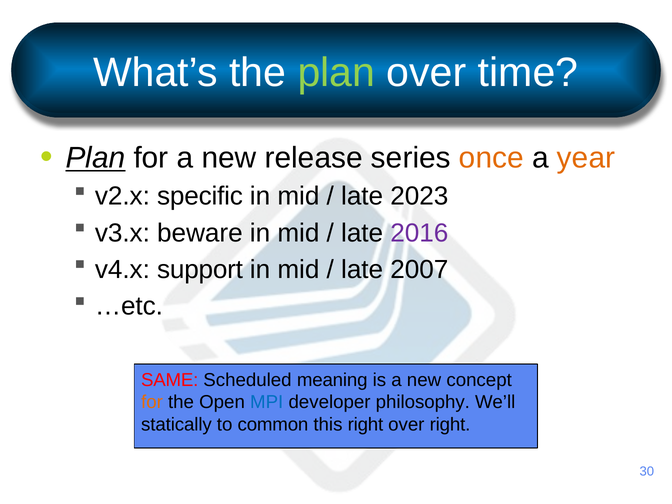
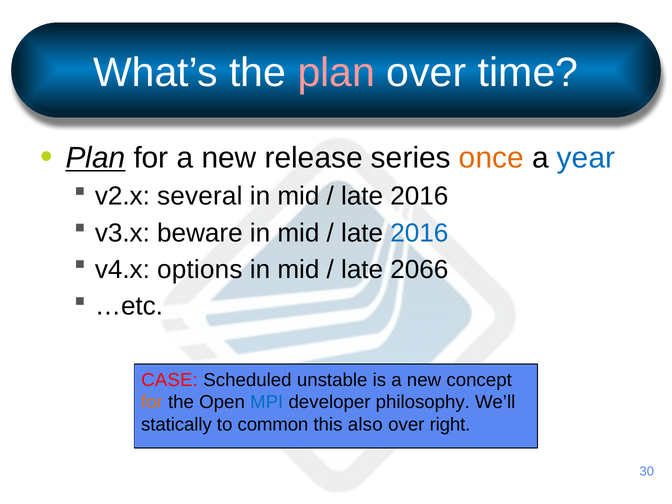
plan at (336, 73) colour: light green -> pink
year colour: orange -> blue
specific: specific -> several
2023 at (419, 196): 2023 -> 2016
2016 at (419, 233) colour: purple -> blue
support: support -> options
2007: 2007 -> 2066
SAME: SAME -> CASE
meaning: meaning -> unstable
this right: right -> also
